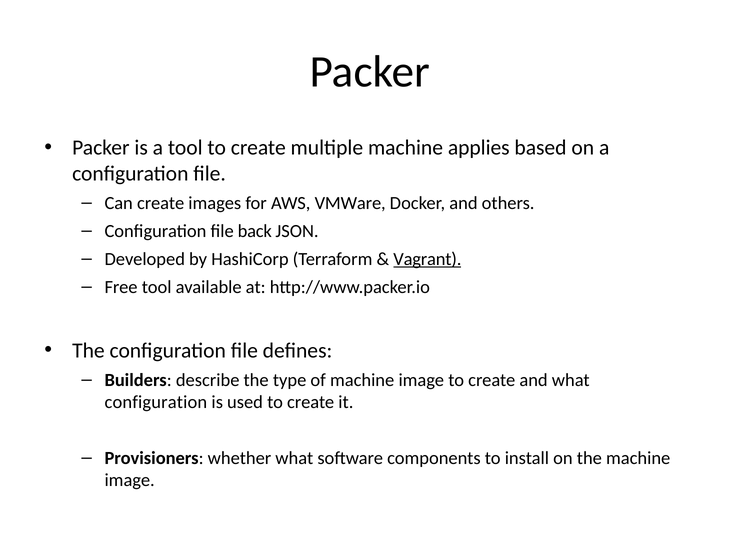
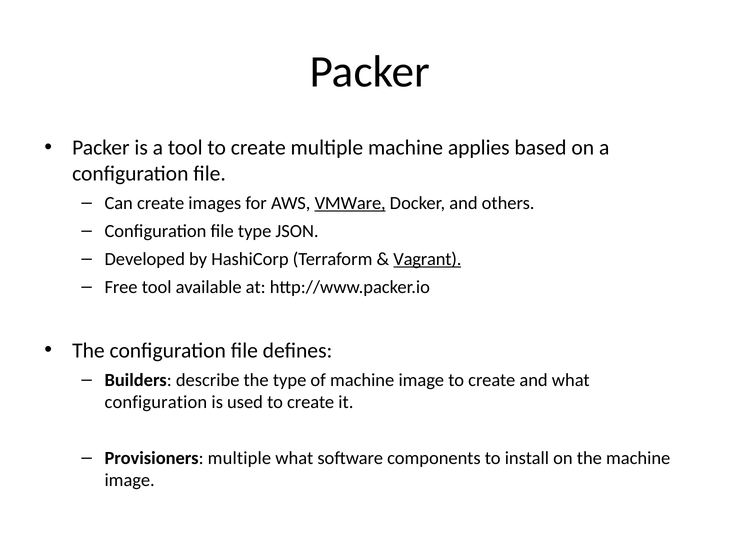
VMWare underline: none -> present
file back: back -> type
Provisioners whether: whether -> multiple
